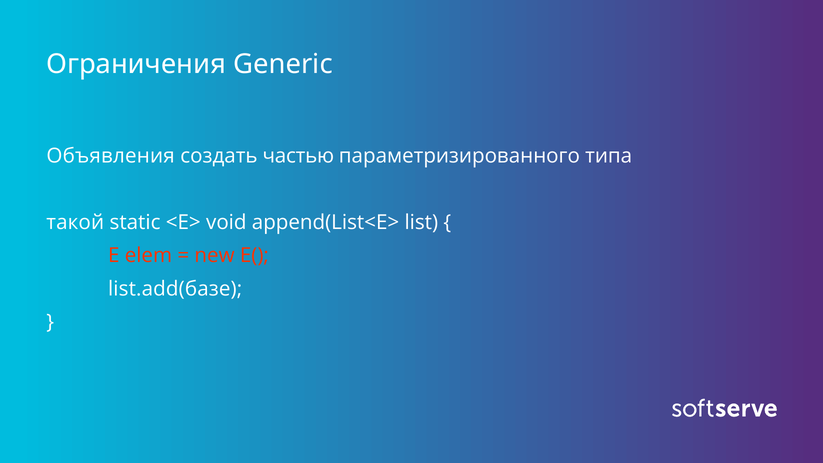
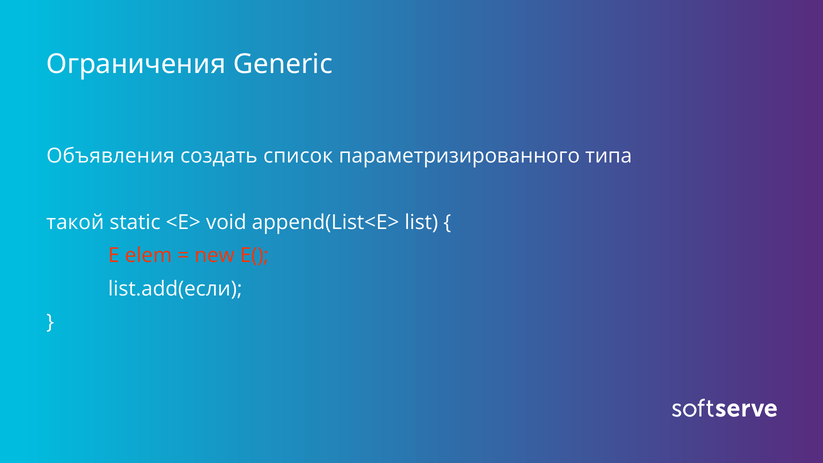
частью: частью -> список
list.add(базе: list.add(базе -> list.add(если
